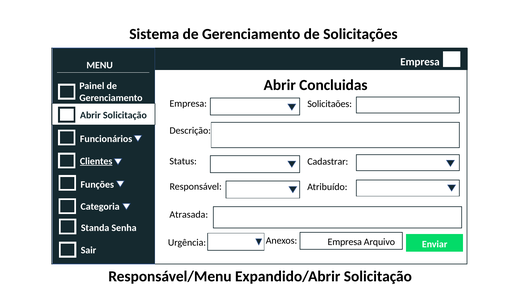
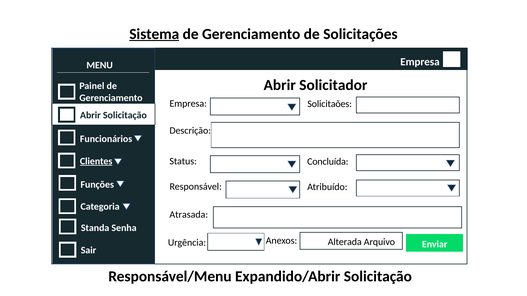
Sistema underline: none -> present
Concluidas: Concluidas -> Solicitador
Cadastrar: Cadastrar -> Concluída
Anexos Empresa: Empresa -> Alterada
